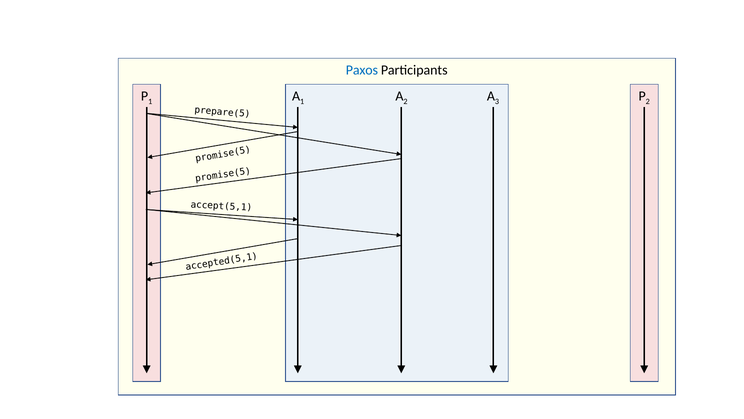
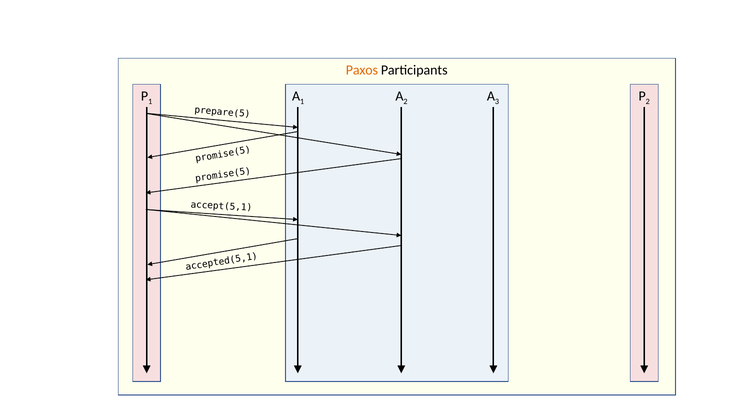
Paxos colour: blue -> orange
